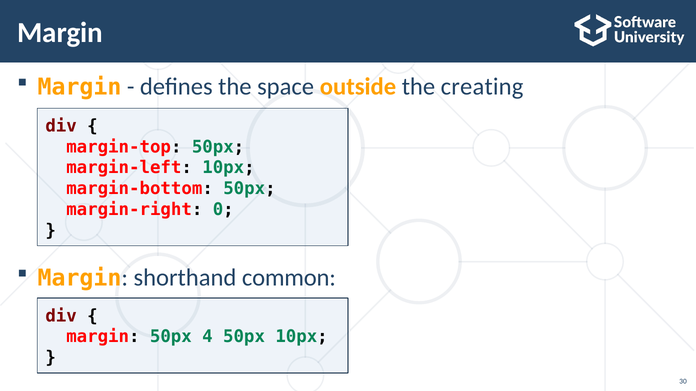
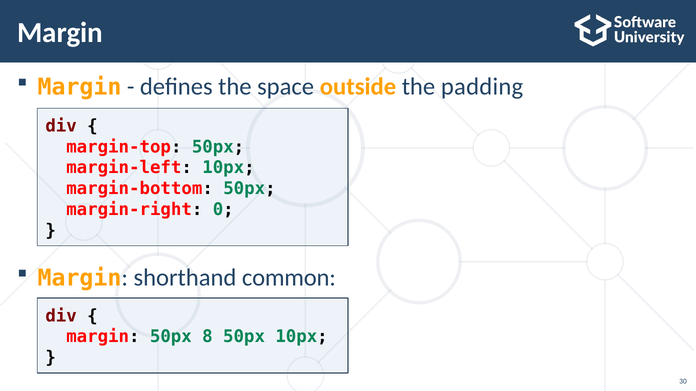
creating: creating -> padding
4: 4 -> 8
